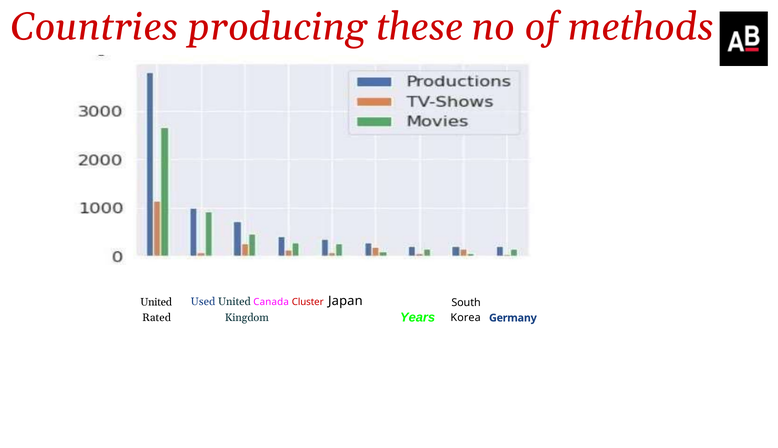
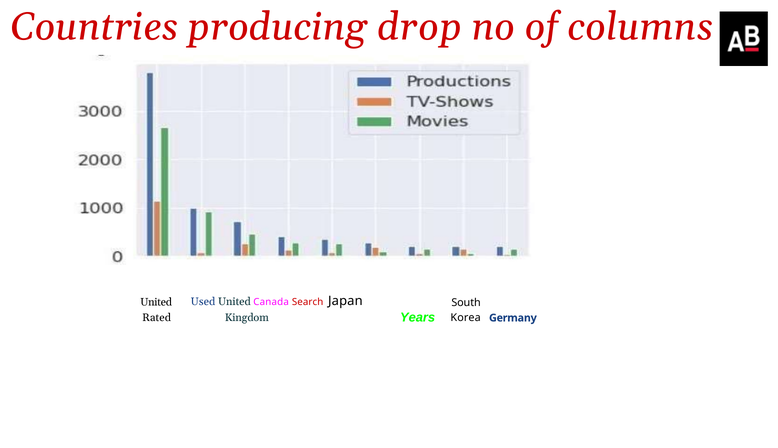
these: these -> drop
methods: methods -> columns
Cluster: Cluster -> Search
